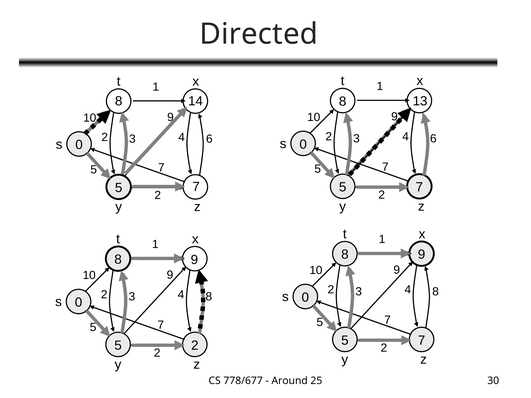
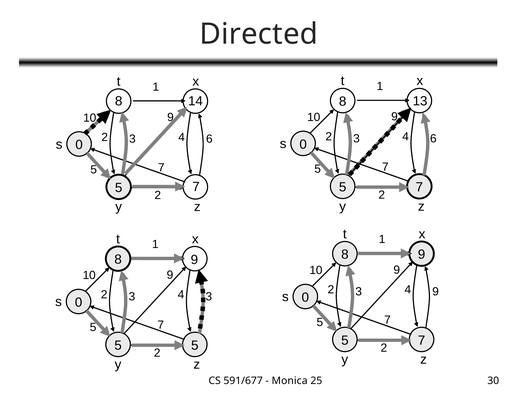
8 at (436, 292): 8 -> 9
8 at (209, 297): 8 -> 3
2 at (195, 346): 2 -> 5
778/677: 778/677 -> 591/677
Around: Around -> Monica
